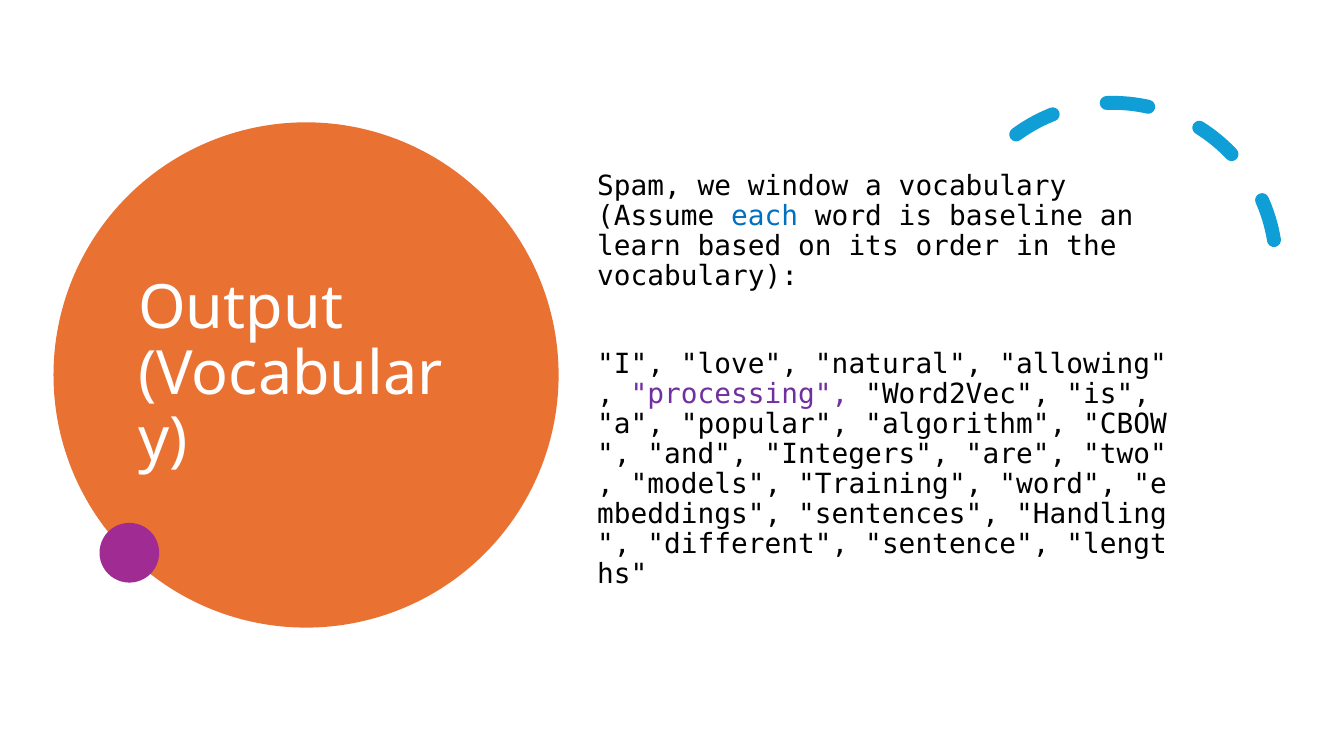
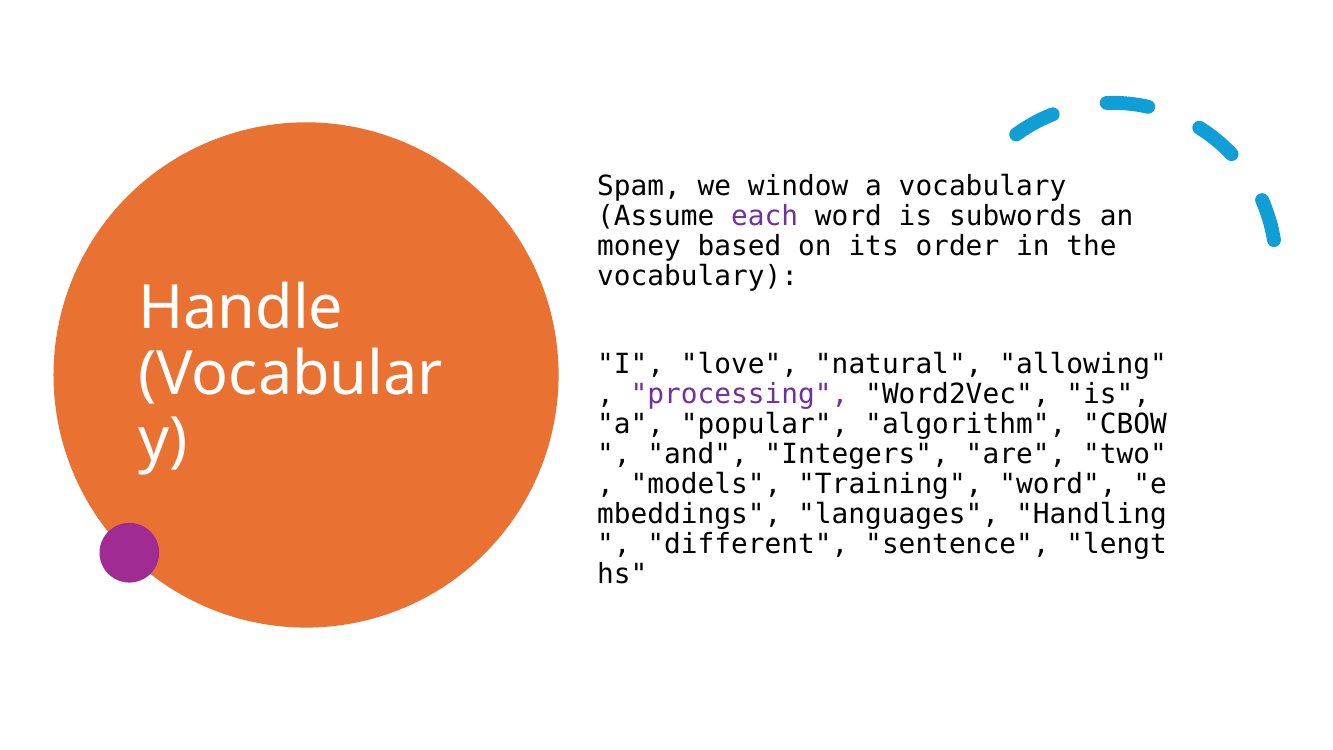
each colour: blue -> purple
baseline: baseline -> subwords
learn: learn -> money
Output: Output -> Handle
sentences: sentences -> languages
